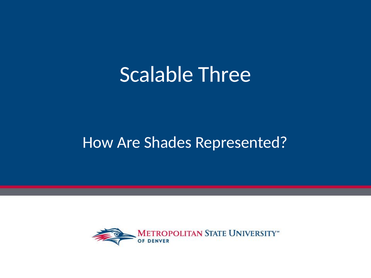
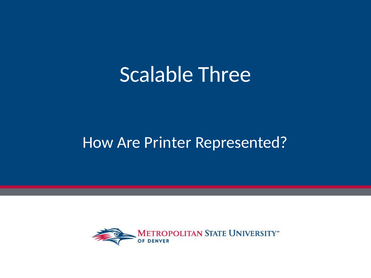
Shades: Shades -> Printer
